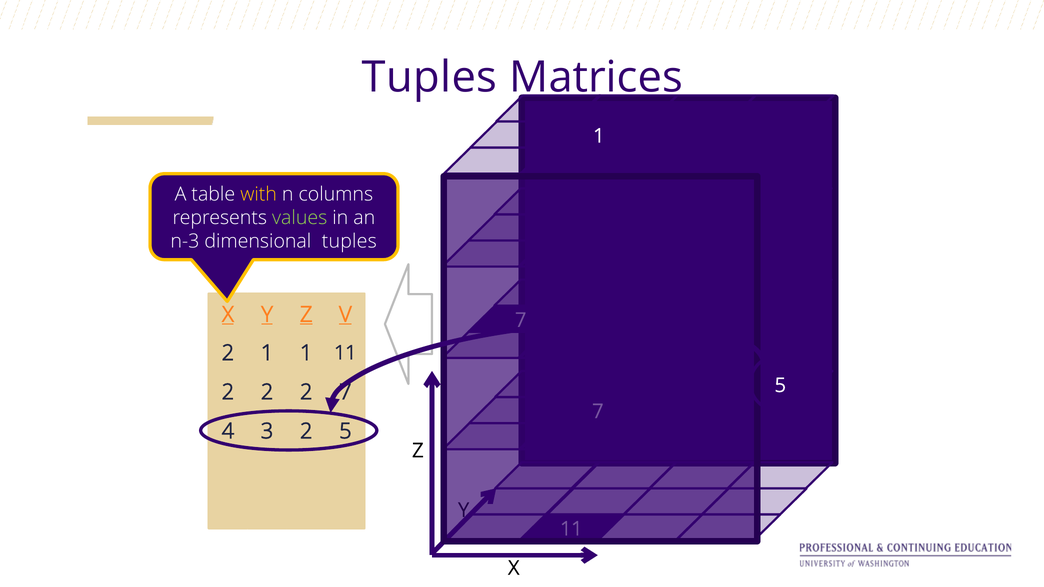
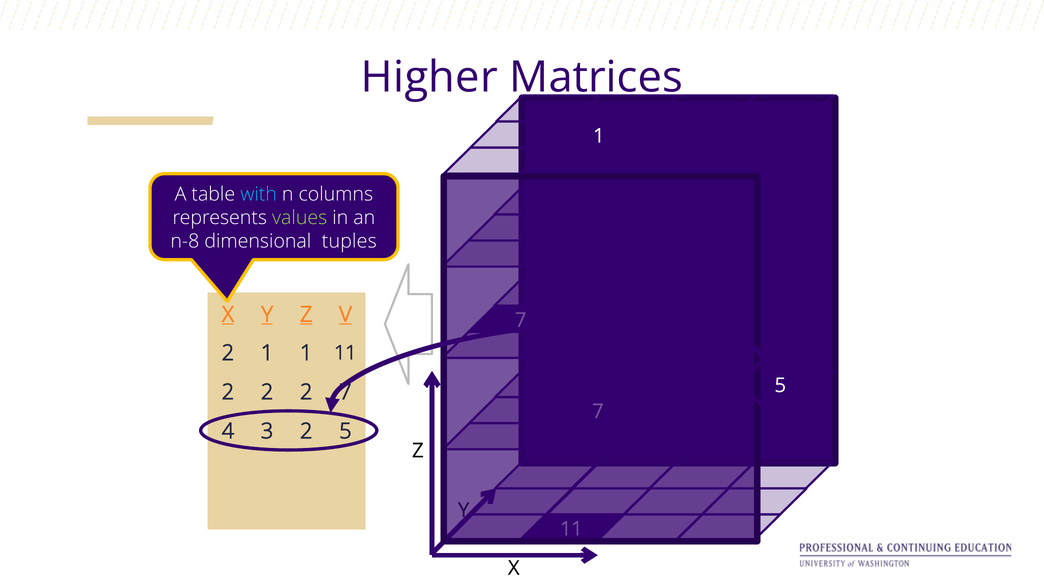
Tuples at (429, 78): Tuples -> Higher
with colour: yellow -> light blue
n-3: n-3 -> n-8
